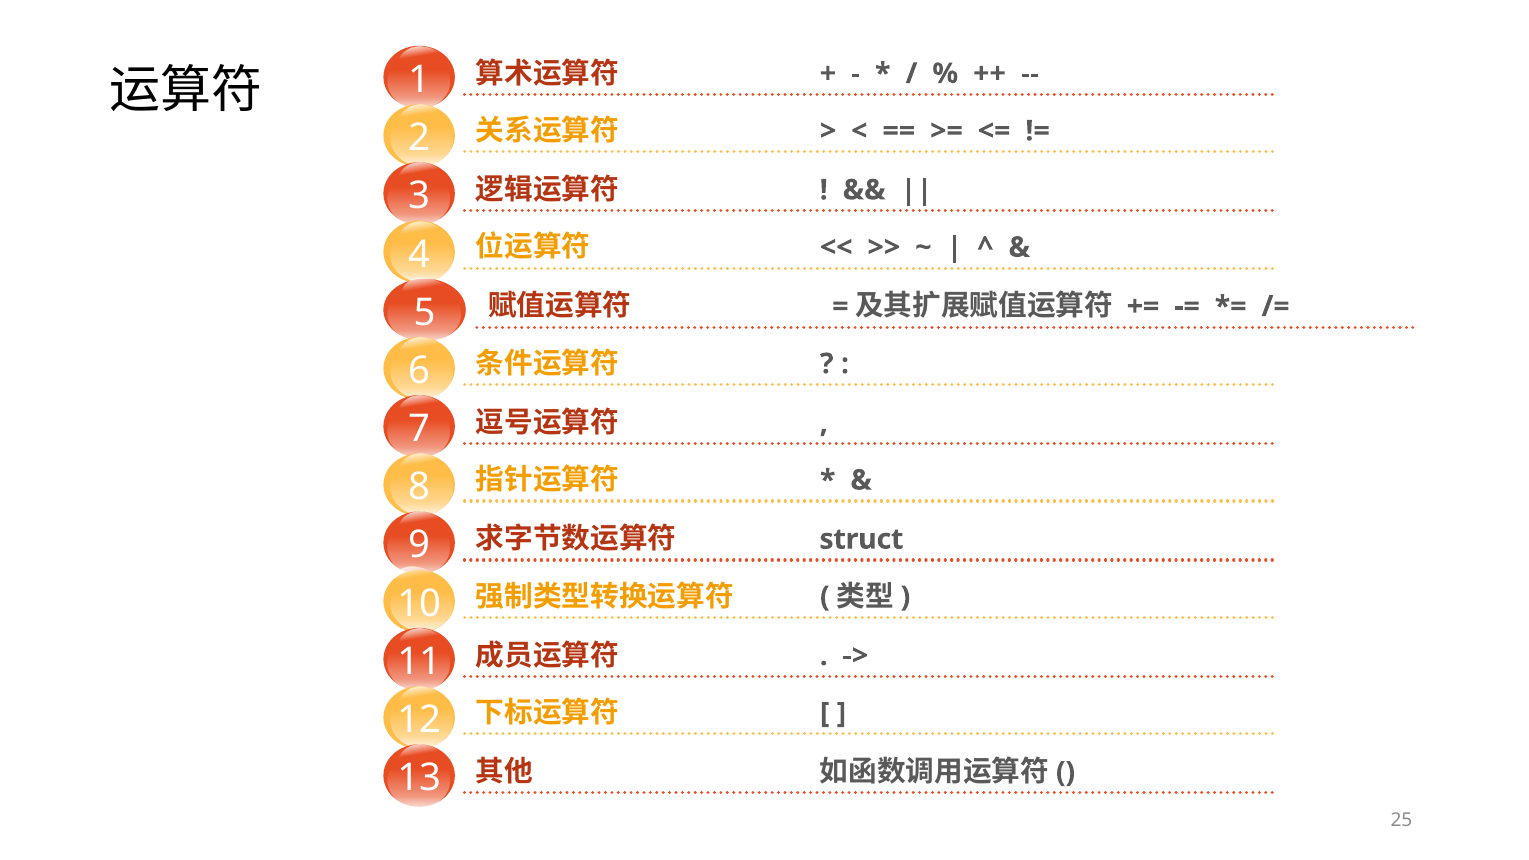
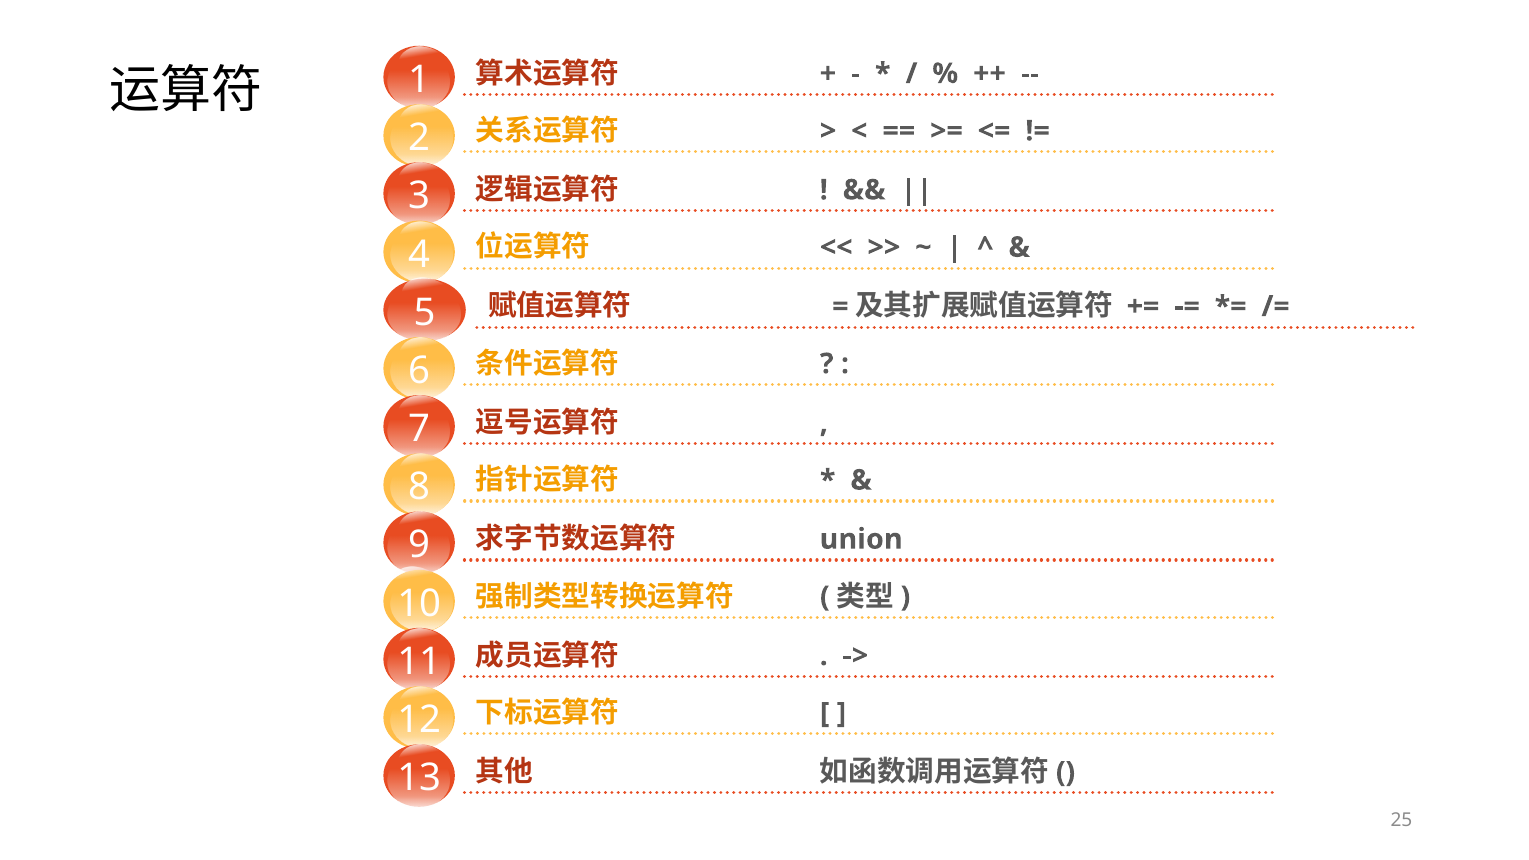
struct: struct -> union
